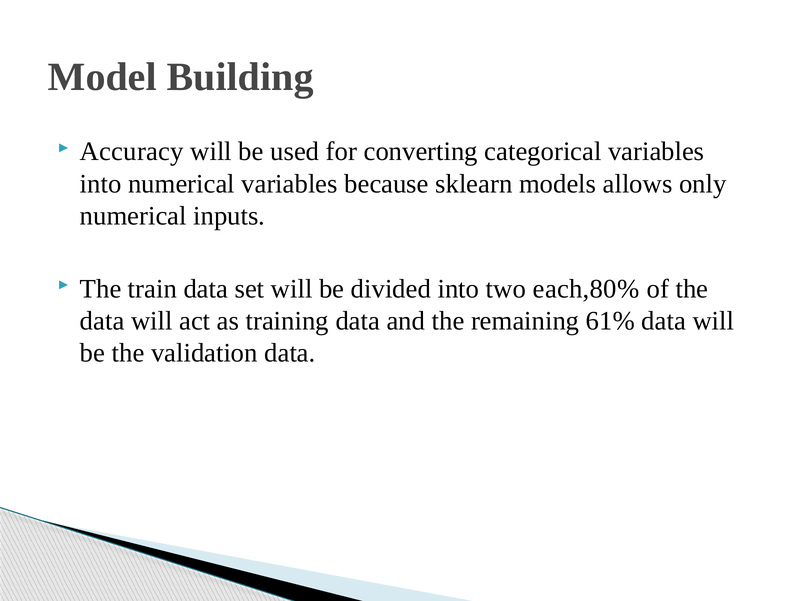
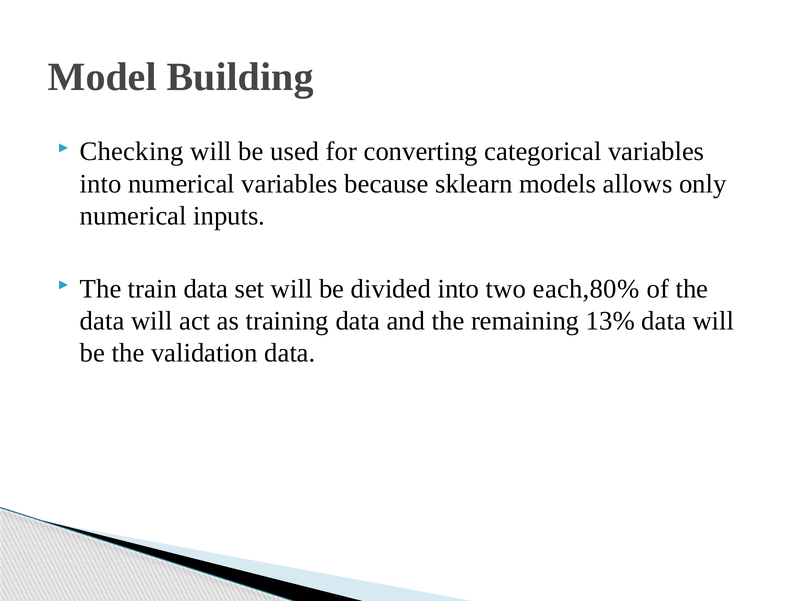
Accuracy: Accuracy -> Checking
61%: 61% -> 13%
